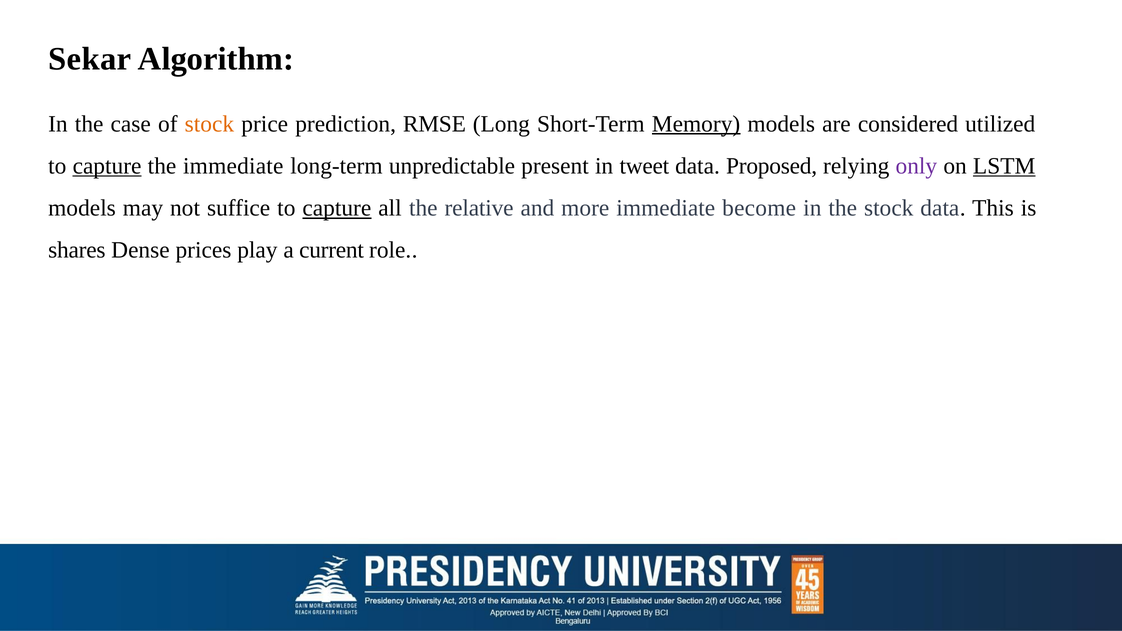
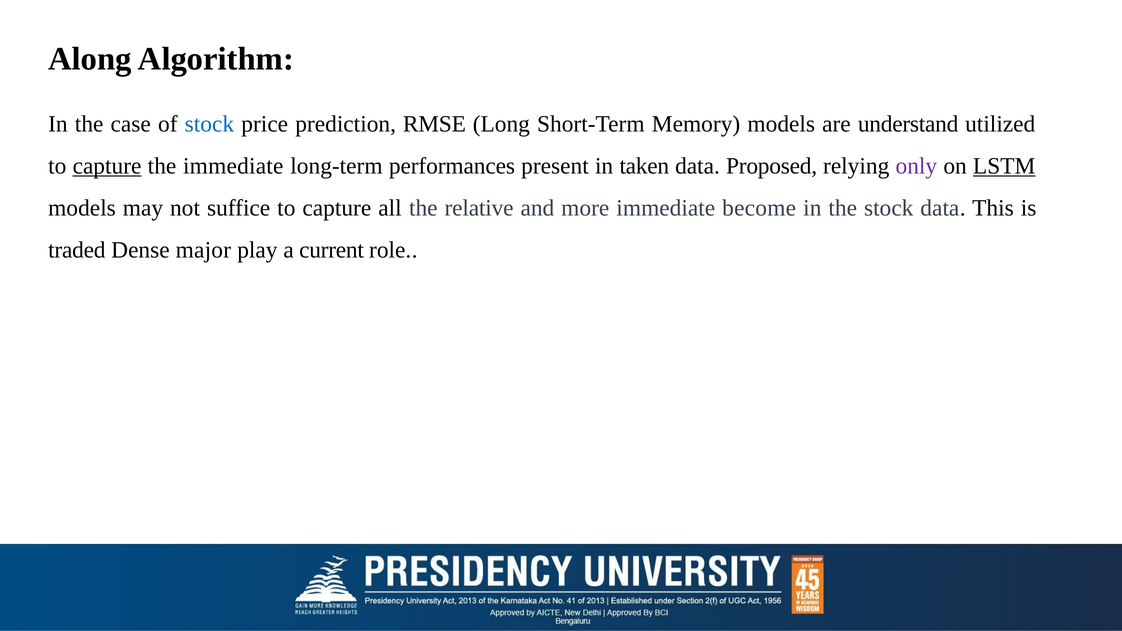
Sekar: Sekar -> Along
stock at (209, 124) colour: orange -> blue
Memory underline: present -> none
considered: considered -> understand
unpredictable: unpredictable -> performances
tweet: tweet -> taken
capture at (337, 208) underline: present -> none
shares: shares -> traded
prices: prices -> major
